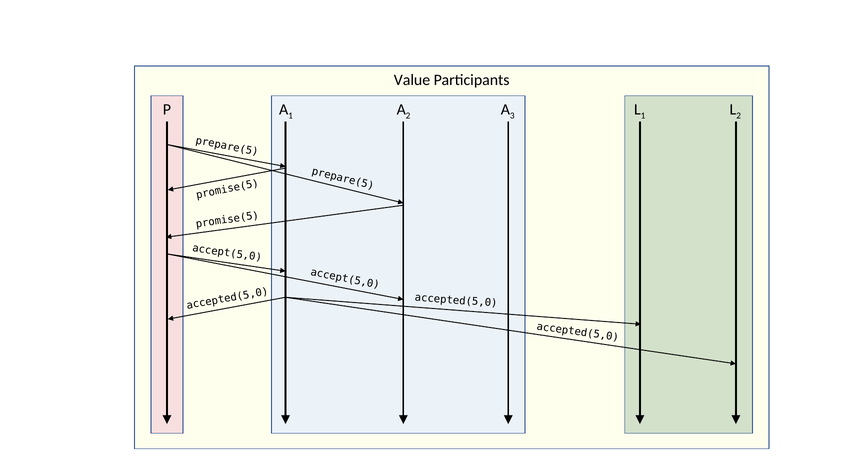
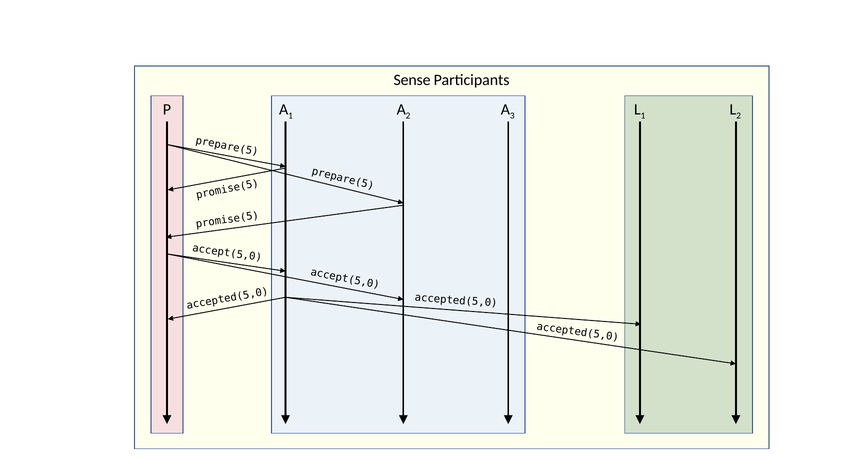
Value: Value -> Sense
